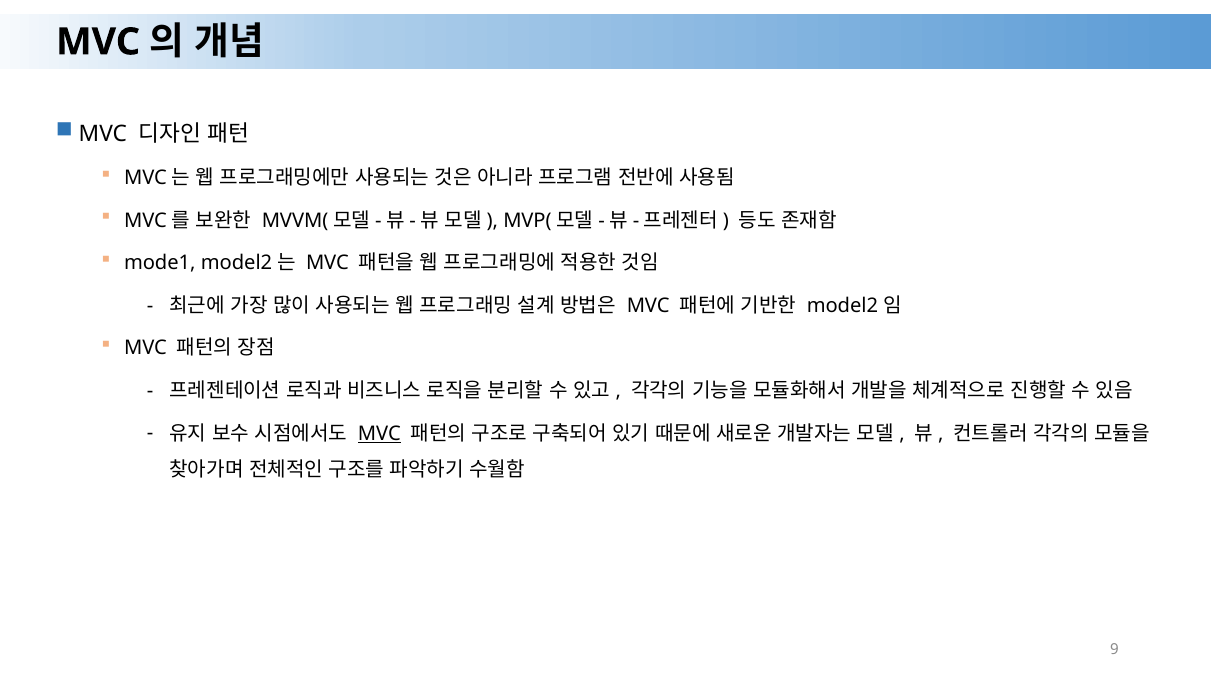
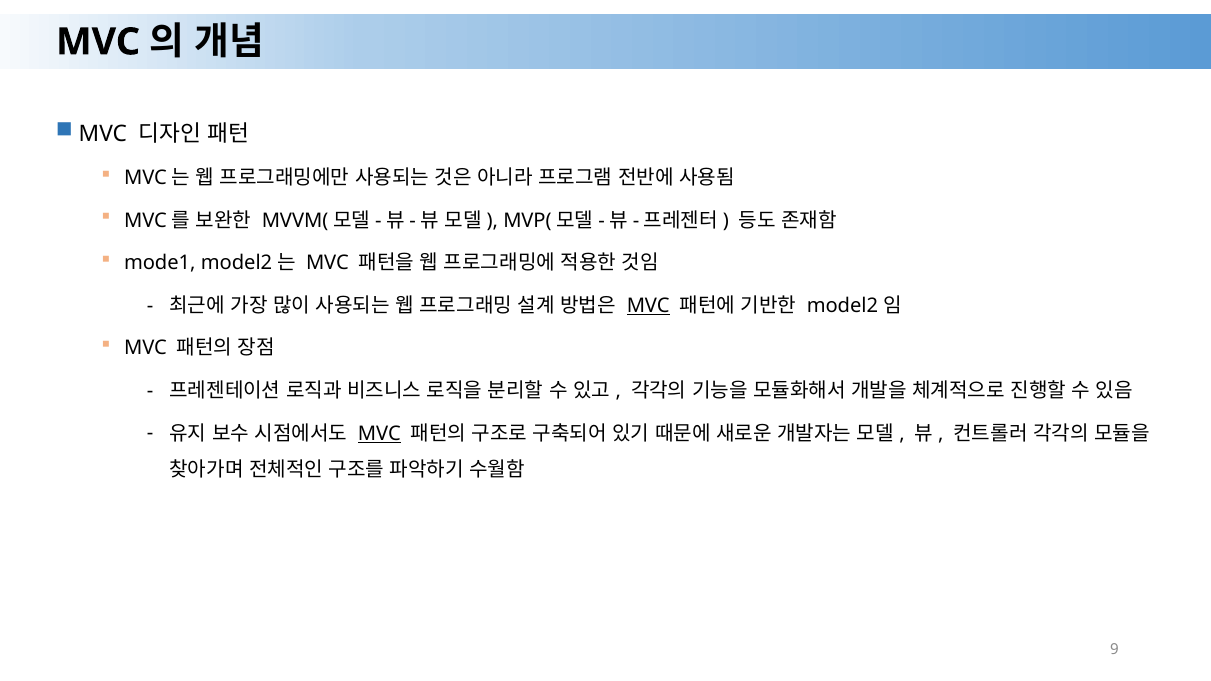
MVC at (648, 306) underline: none -> present
